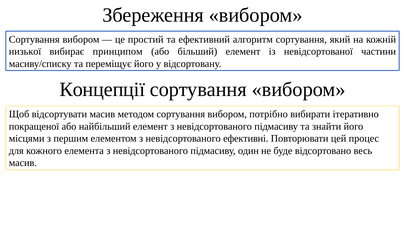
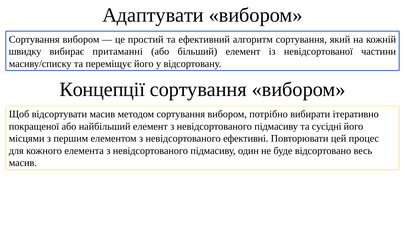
Збереження: Збереження -> Адаптувати
низької: низької -> швидку
принципом: принципом -> притаманні
знайти: знайти -> сусідні
